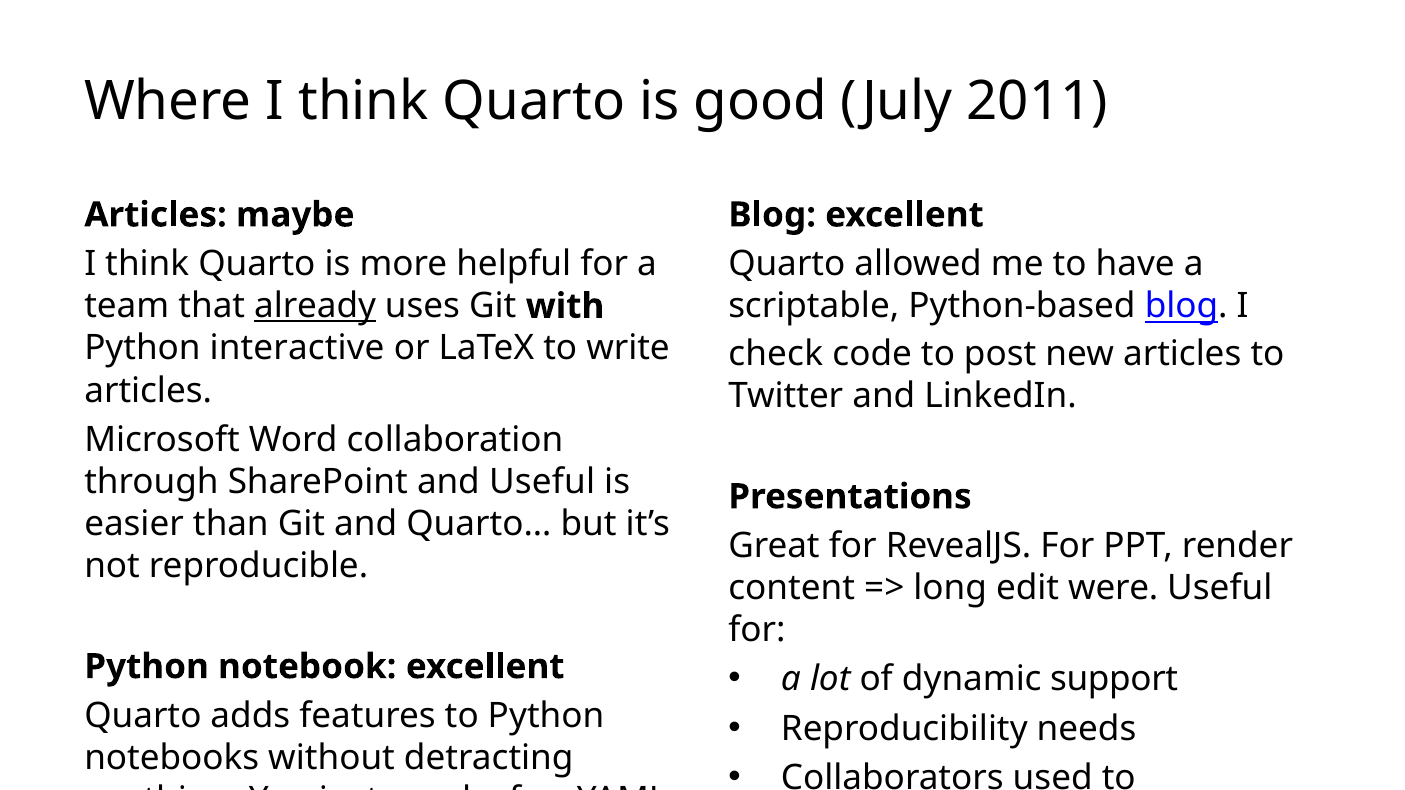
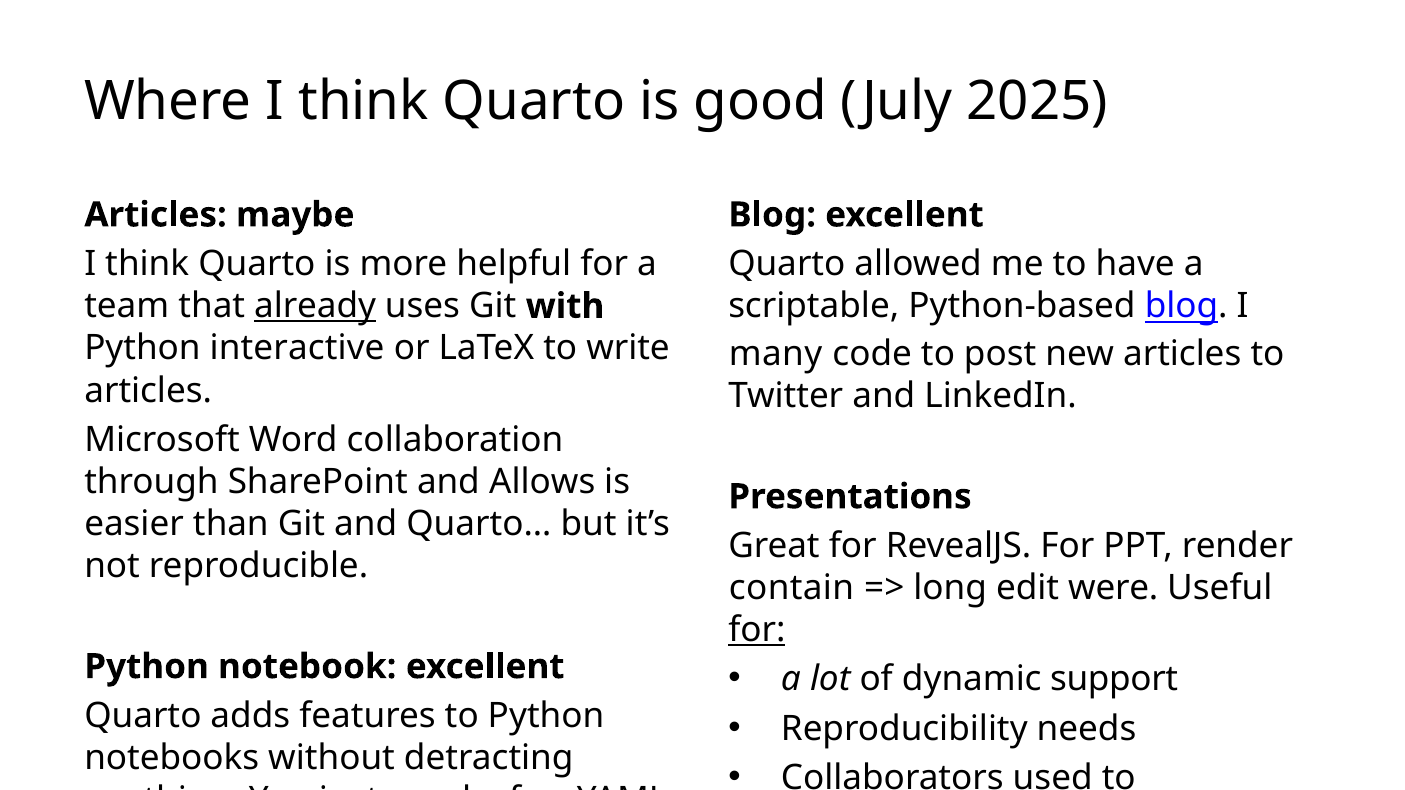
2011: 2011 -> 2025
check: check -> many
and Useful: Useful -> Allows
content: content -> contain
for at (757, 630) underline: none -> present
